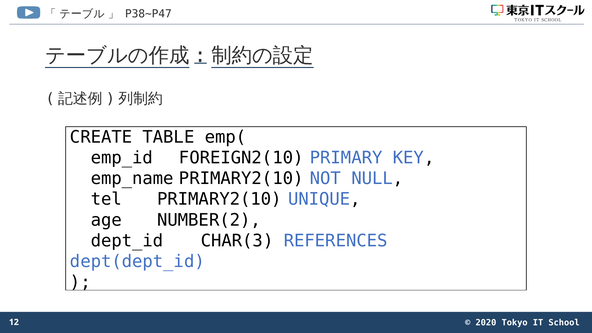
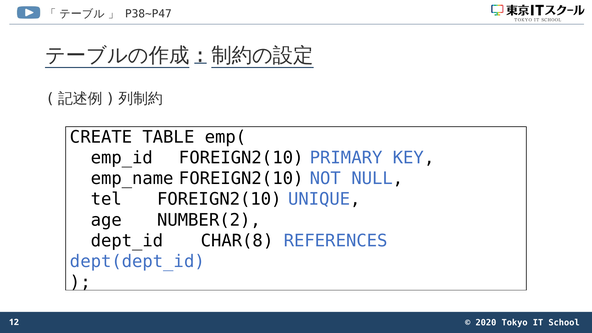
emp_name PRIMARY2(10: PRIMARY2(10 -> FOREIGN2(10
tel PRIMARY2(10: PRIMARY2(10 -> FOREIGN2(10
CHAR(3: CHAR(3 -> CHAR(8
